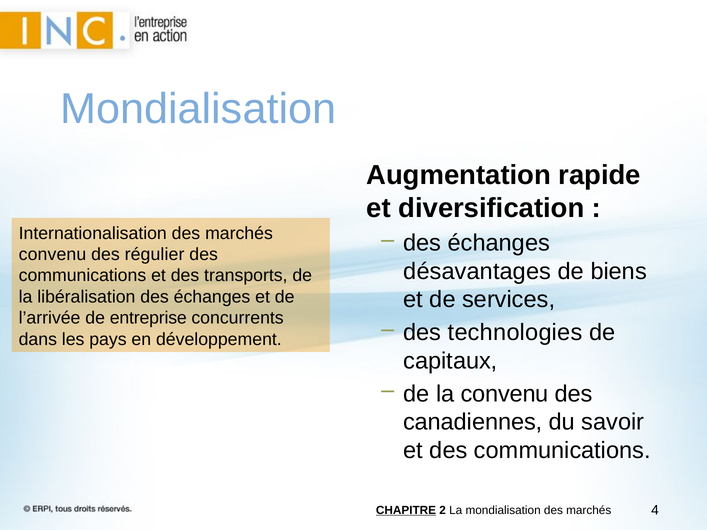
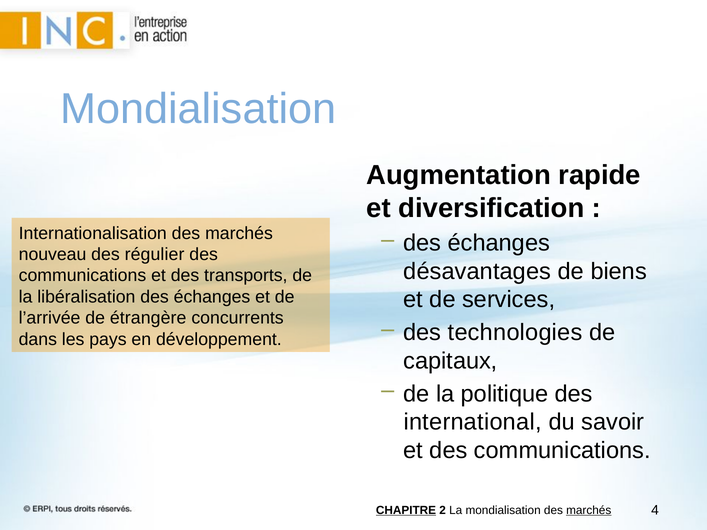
convenu at (52, 255): convenu -> nouveau
entreprise: entreprise -> étrangère
la convenu: convenu -> politique
canadiennes: canadiennes -> international
marchés at (589, 510) underline: none -> present
